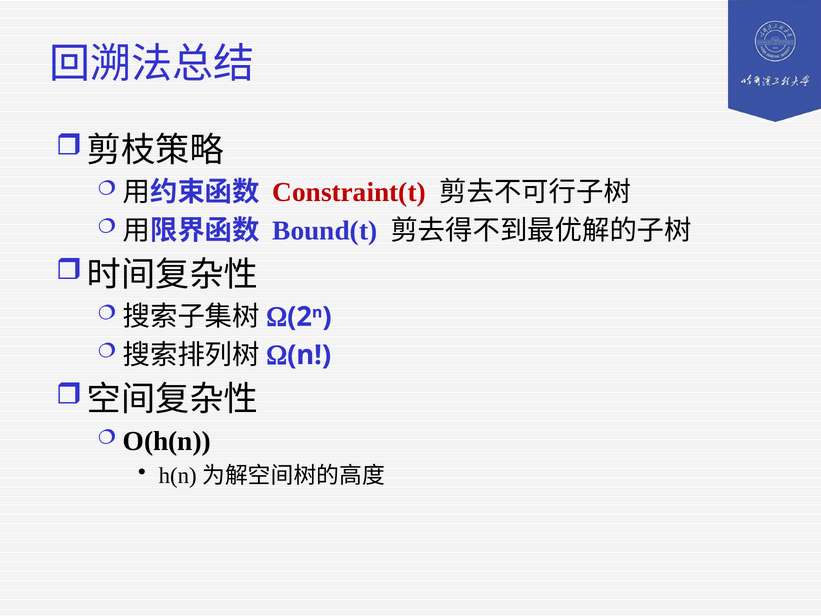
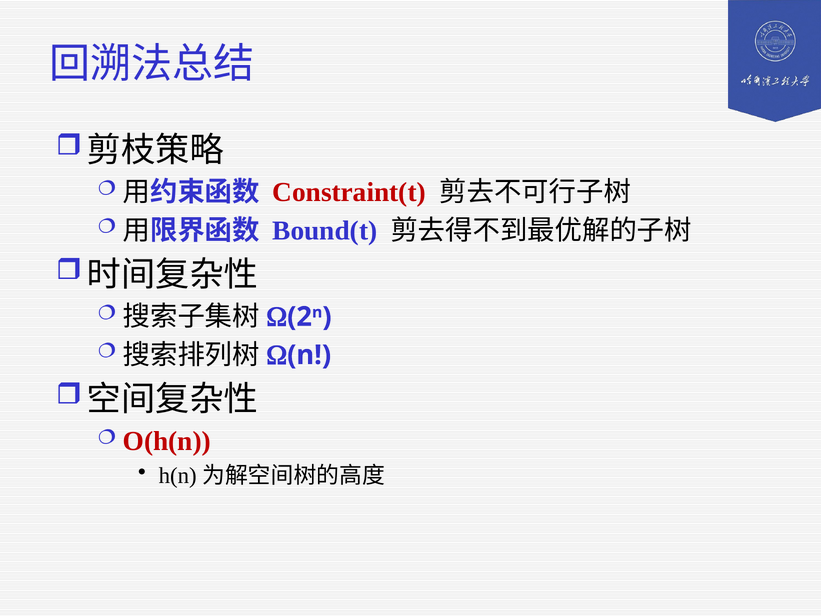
O(h(n colour: black -> red
